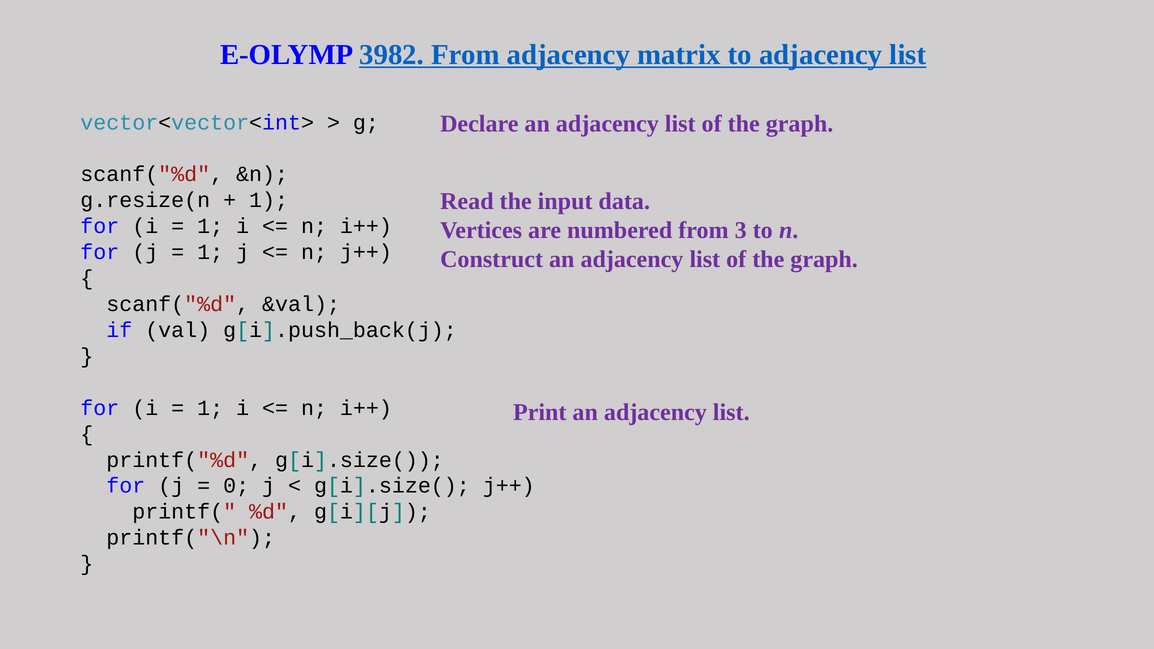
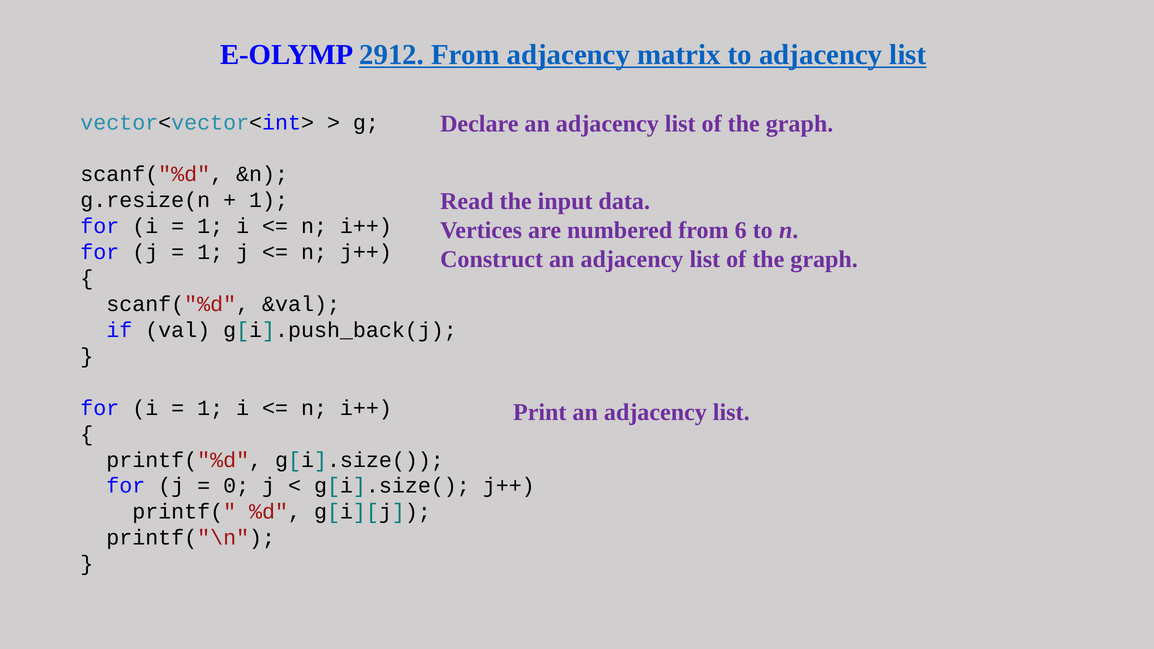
3982: 3982 -> 2912
3: 3 -> 6
